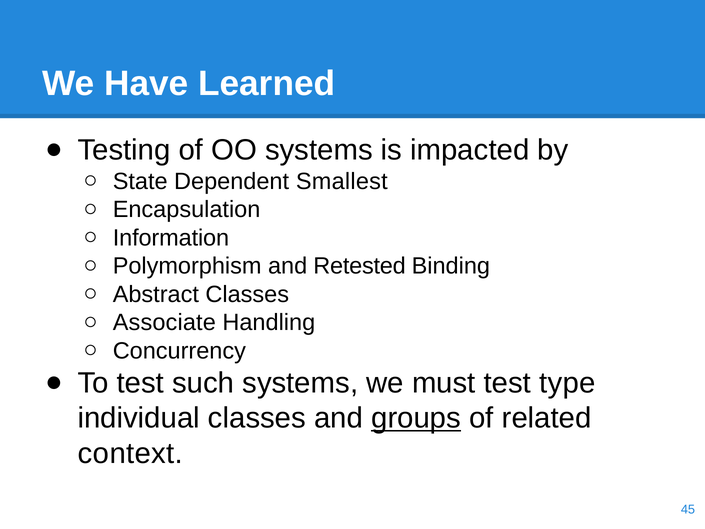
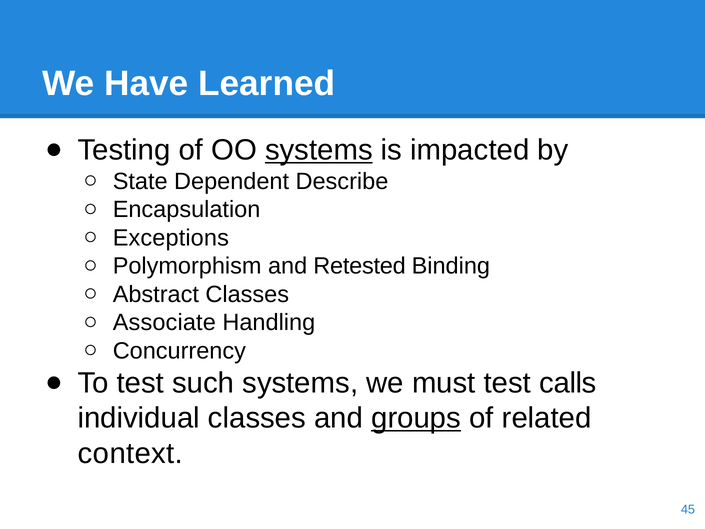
systems at (319, 150) underline: none -> present
Smallest: Smallest -> Describe
Information: Information -> Exceptions
type: type -> calls
